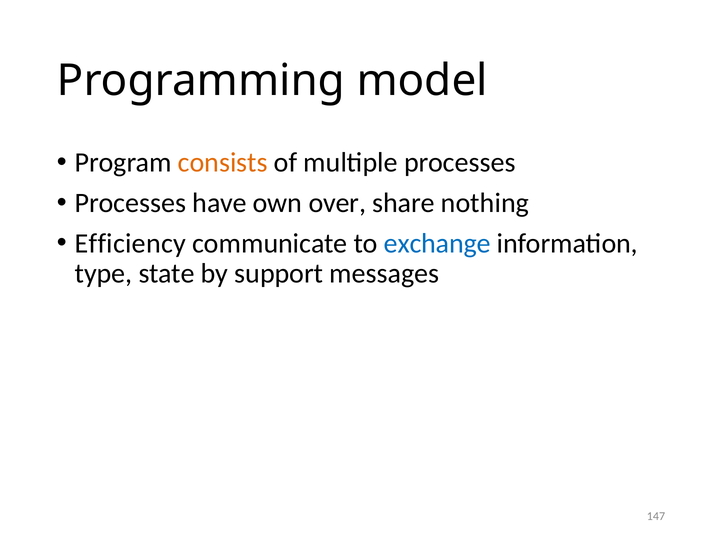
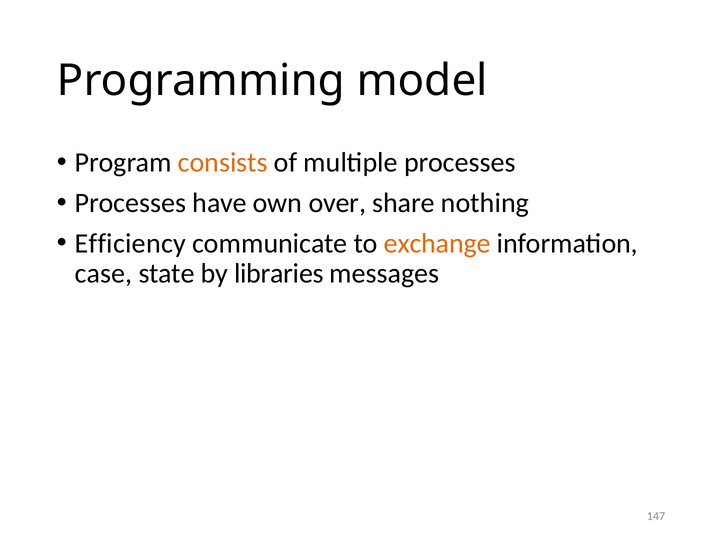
exchange colour: blue -> orange
type: type -> case
support: support -> libraries
